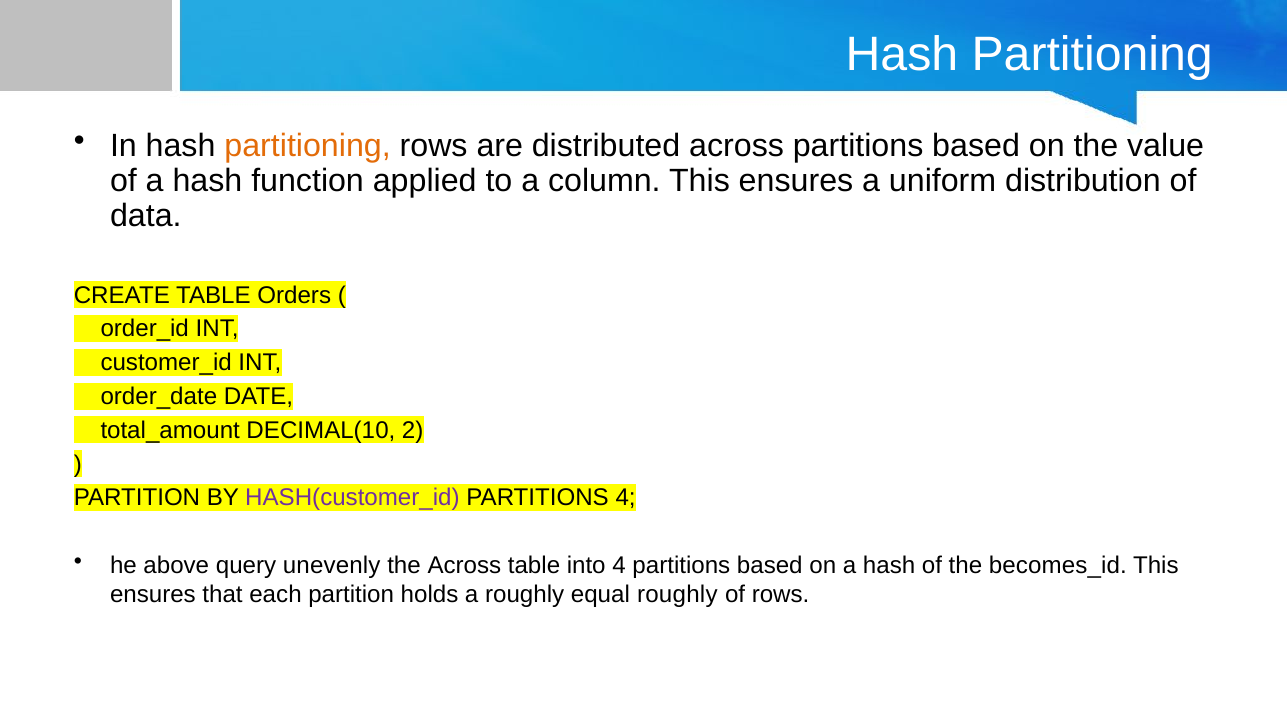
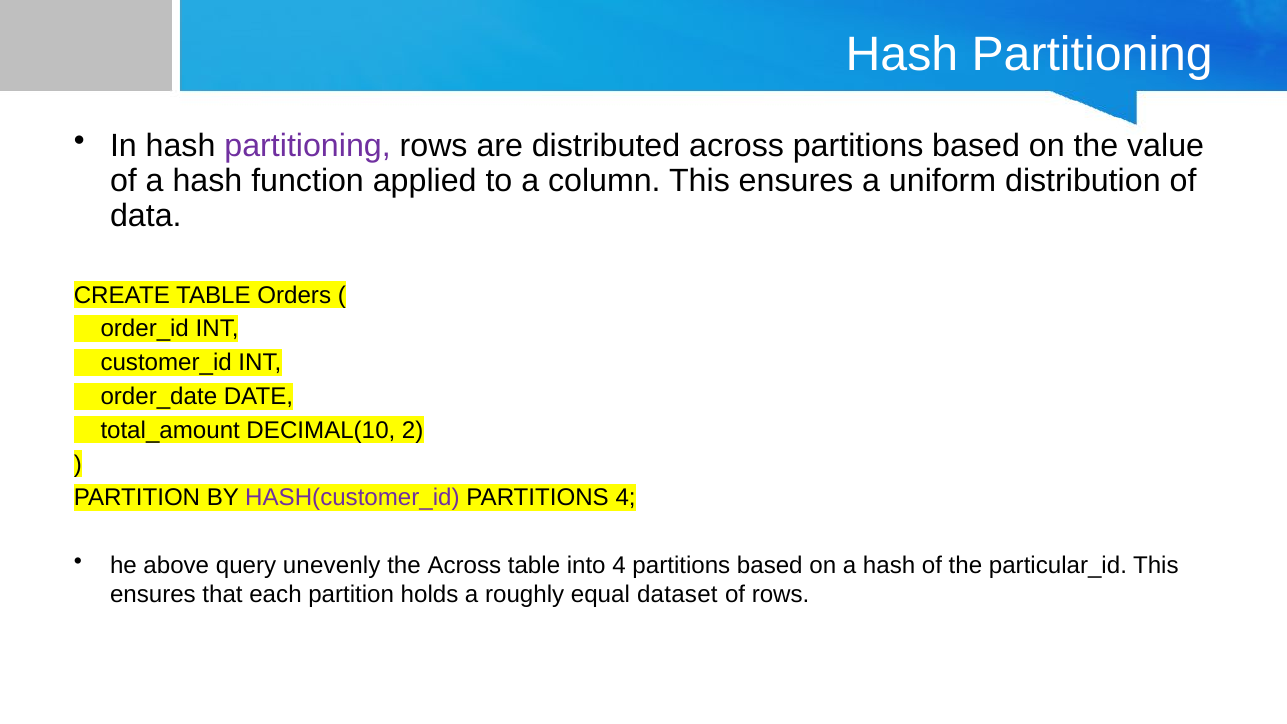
partitioning at (308, 146) colour: orange -> purple
becomes_id: becomes_id -> particular_id
equal roughly: roughly -> dataset
